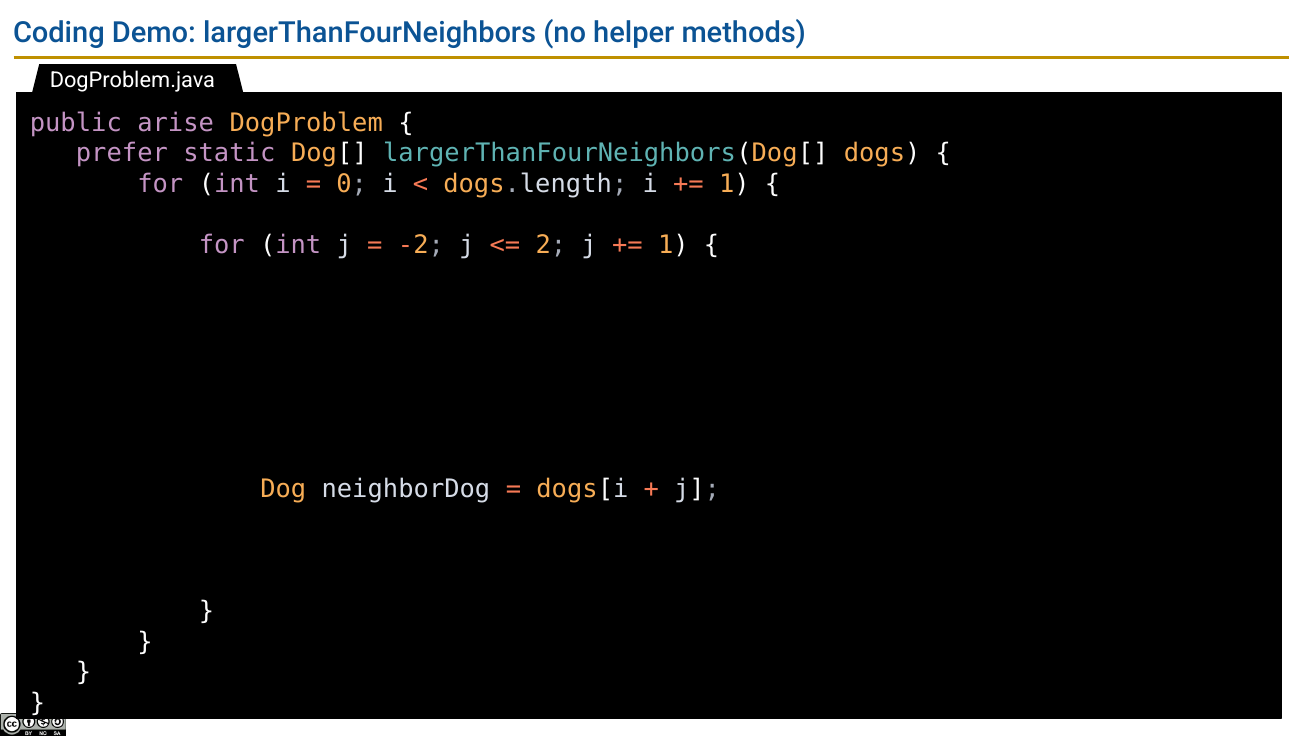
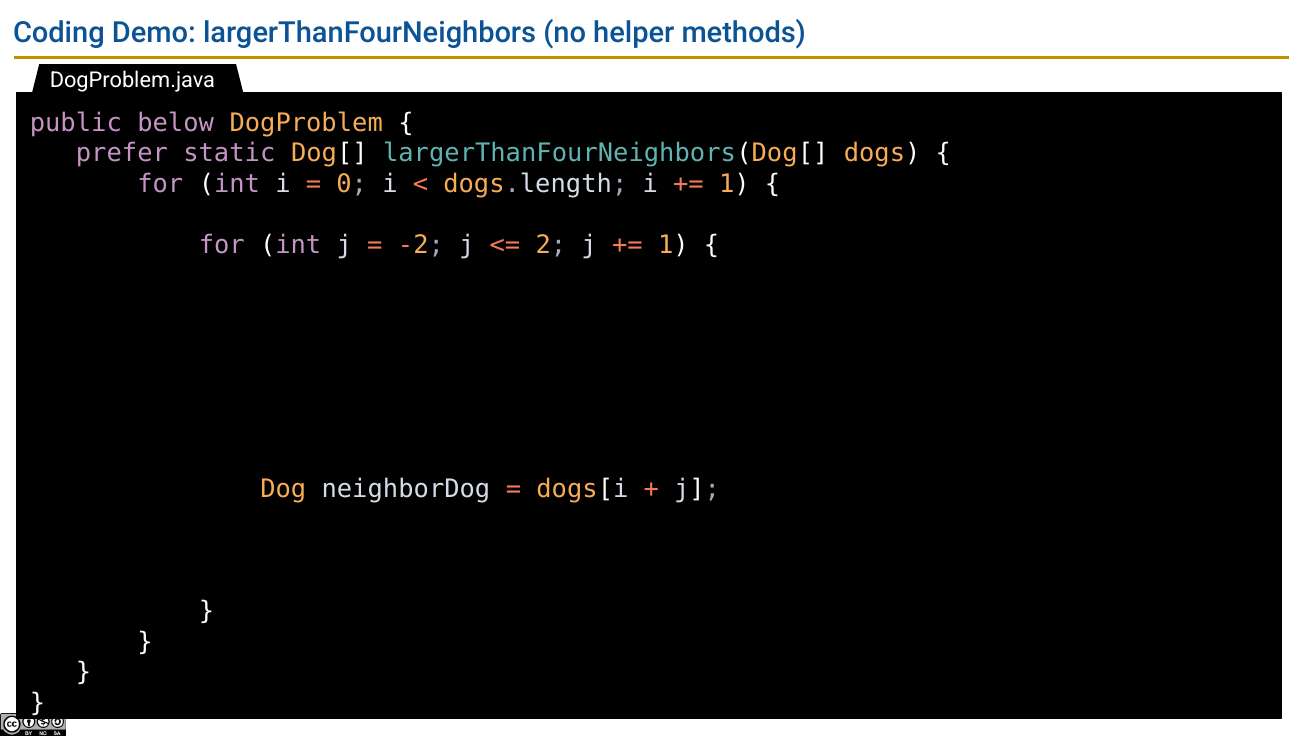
arise: arise -> below
